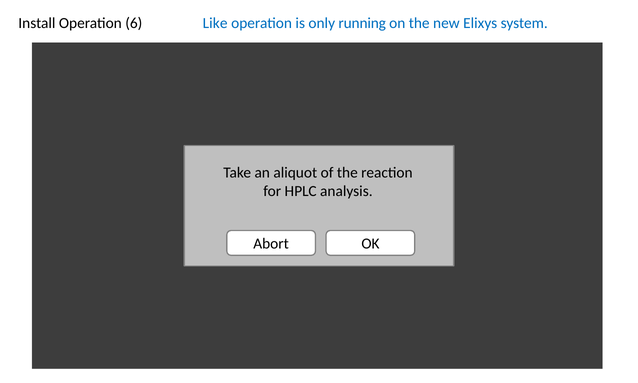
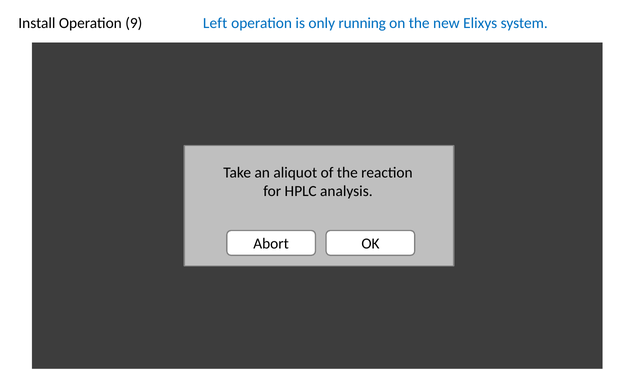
6: 6 -> 9
Like: Like -> Left
